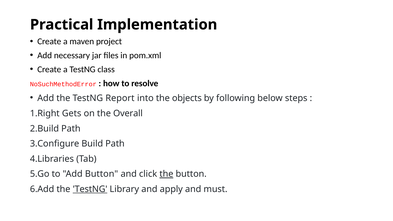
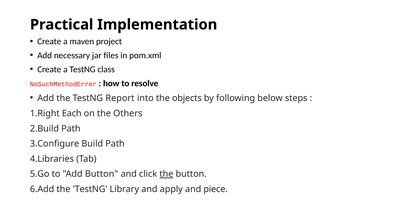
Gets: Gets -> Each
Overall: Overall -> Others
TestNG at (90, 189) underline: present -> none
must: must -> piece
